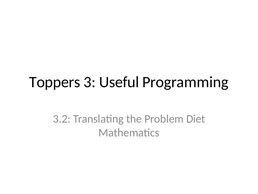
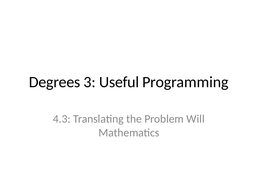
Toppers: Toppers -> Degrees
3.2: 3.2 -> 4.3
Diet: Diet -> Will
